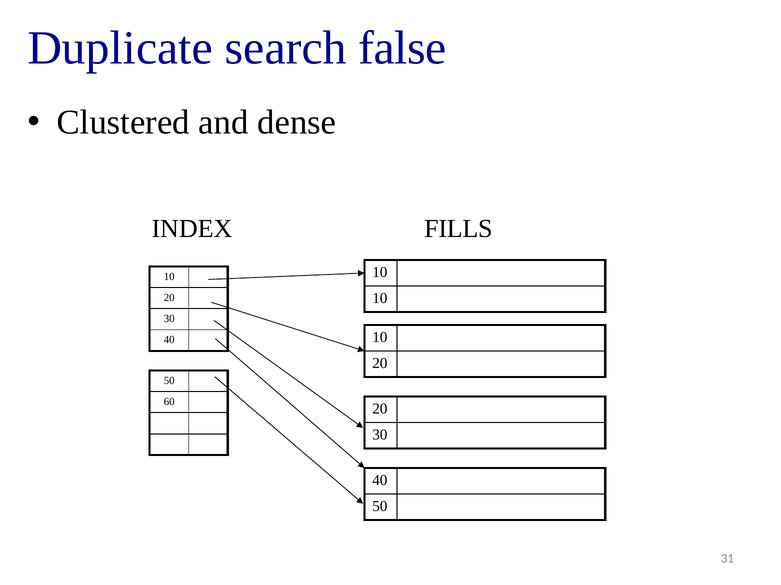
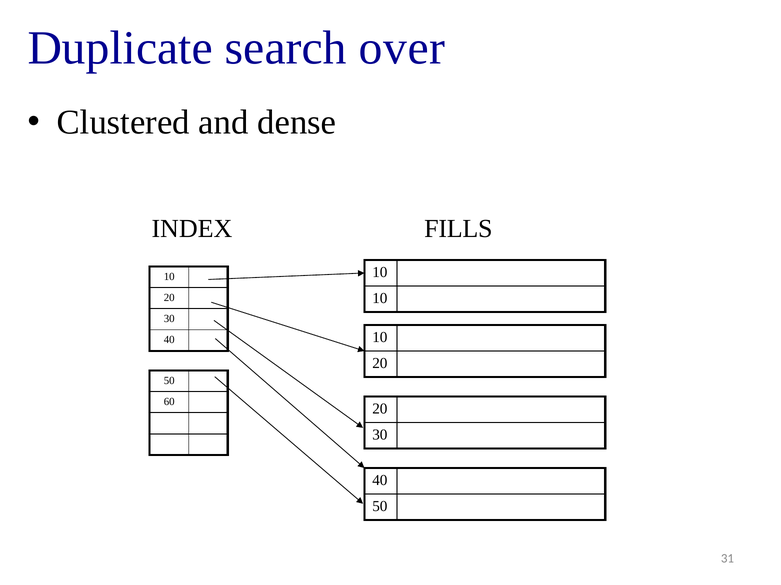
false: false -> over
